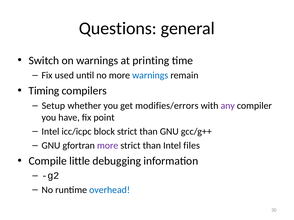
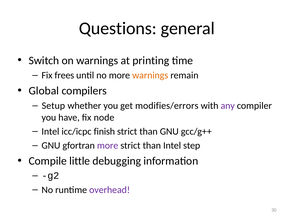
used: used -> frees
warnings at (150, 76) colour: blue -> orange
Timing: Timing -> Global
point: point -> node
block: block -> finish
files: files -> step
overhead colour: blue -> purple
